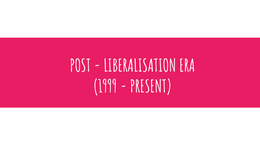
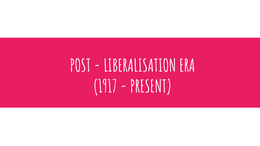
1999: 1999 -> 1917
